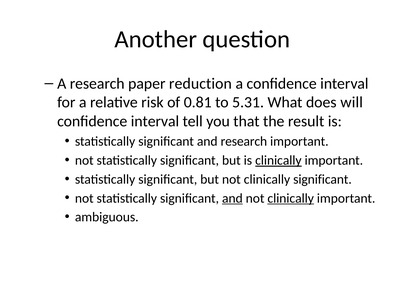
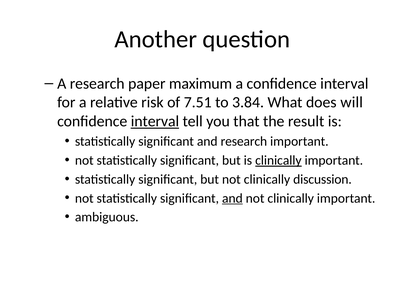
reduction: reduction -> maximum
0.81: 0.81 -> 7.51
5.31: 5.31 -> 3.84
interval at (155, 121) underline: none -> present
clinically significant: significant -> discussion
clinically at (291, 198) underline: present -> none
